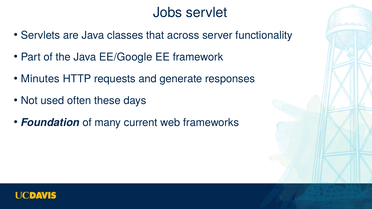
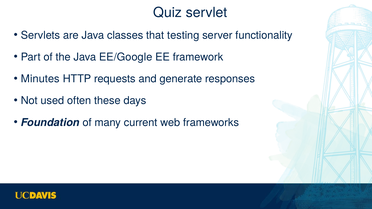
Jobs: Jobs -> Quiz
across: across -> testing
